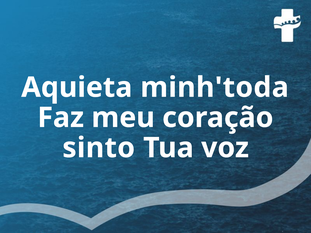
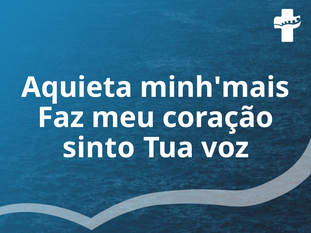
minh'toda: minh'toda -> minh'mais
